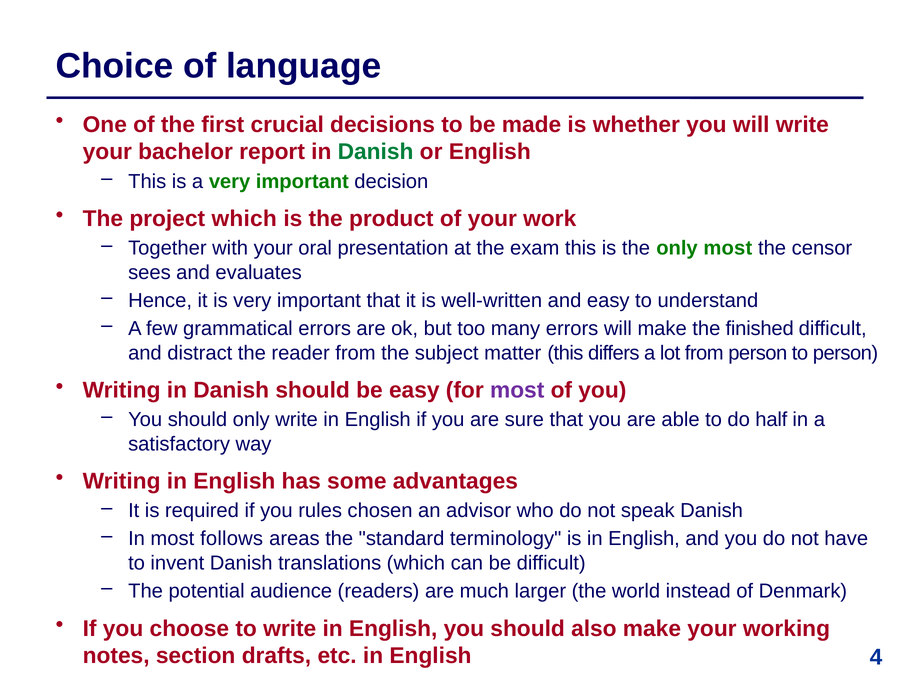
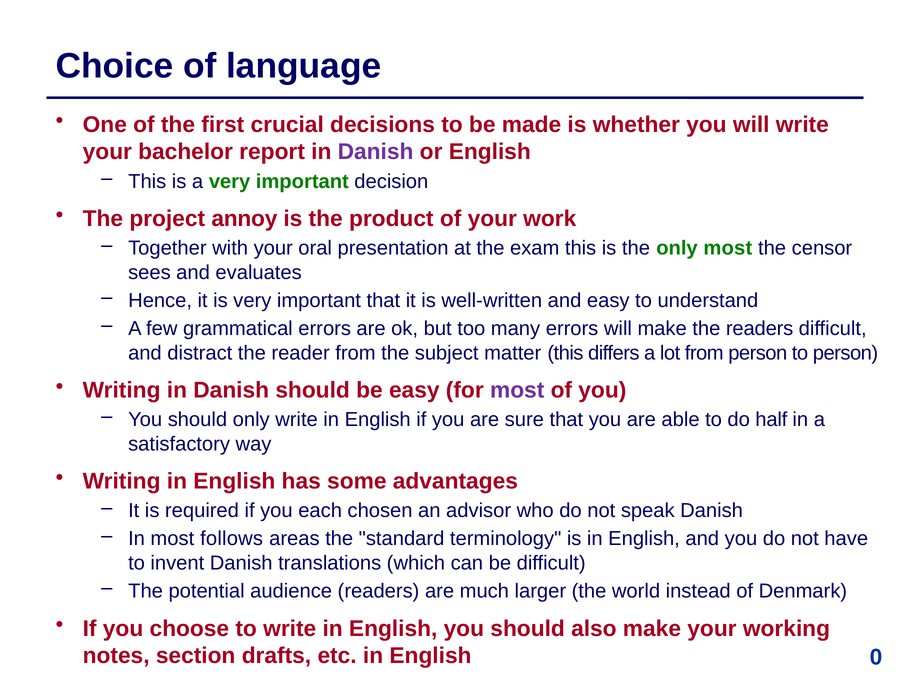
Danish at (376, 152) colour: green -> purple
project which: which -> annoy
the finished: finished -> readers
rules: rules -> each
4: 4 -> 0
